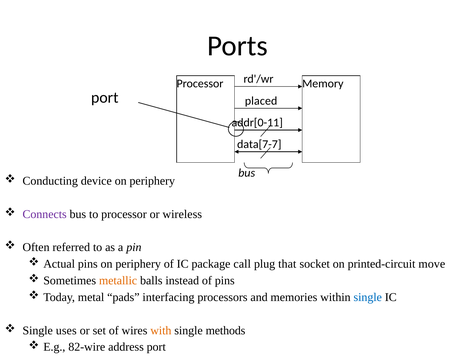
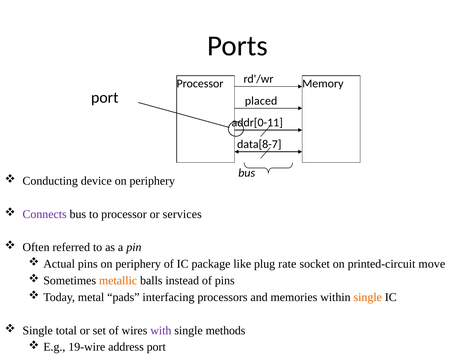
data[7-7: data[7-7 -> data[8-7
wireless: wireless -> services
call: call -> like
that: that -> rate
single at (368, 297) colour: blue -> orange
uses: uses -> total
with colour: orange -> purple
82-wire: 82-wire -> 19-wire
